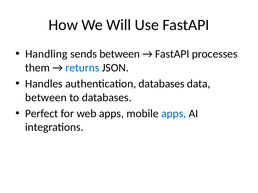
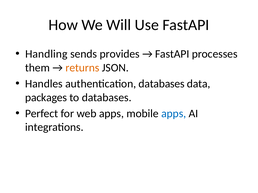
sends between: between -> provides
returns colour: blue -> orange
between at (46, 98): between -> packages
